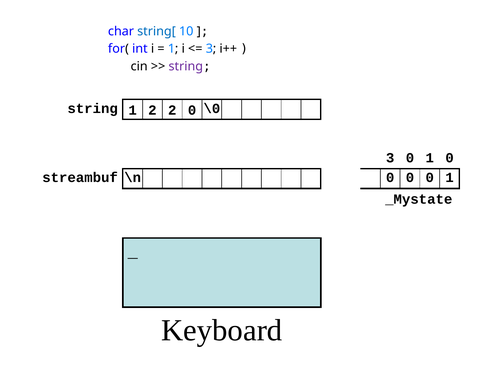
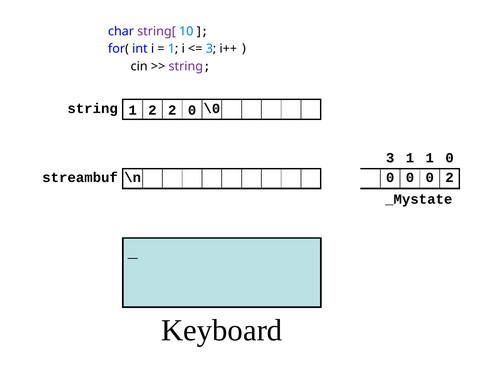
string[ colour: blue -> purple
3 0: 0 -> 1
0 0 1: 1 -> 2
